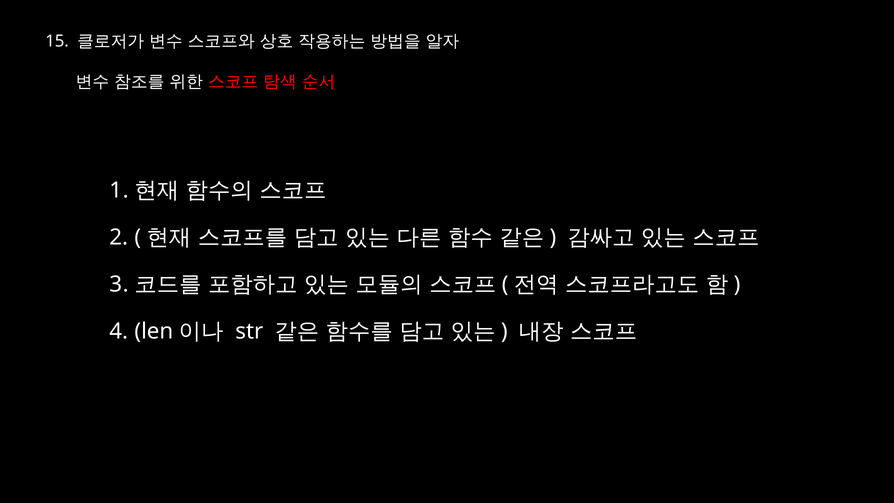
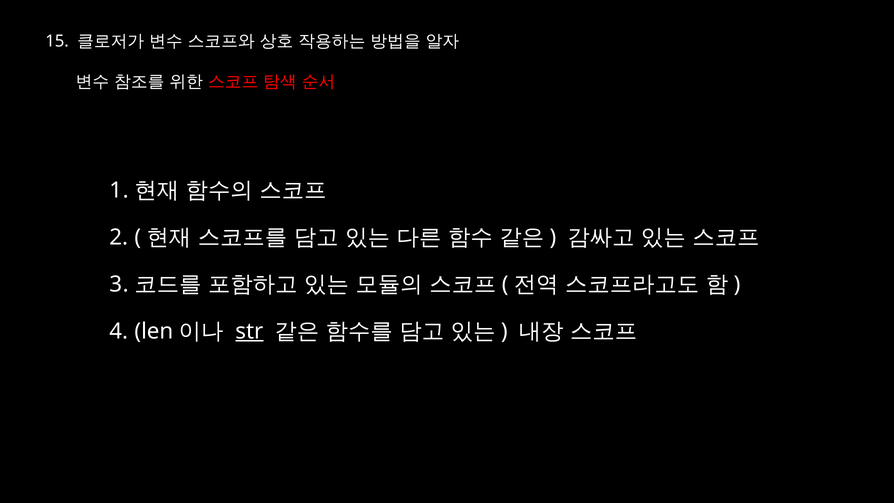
str underline: none -> present
